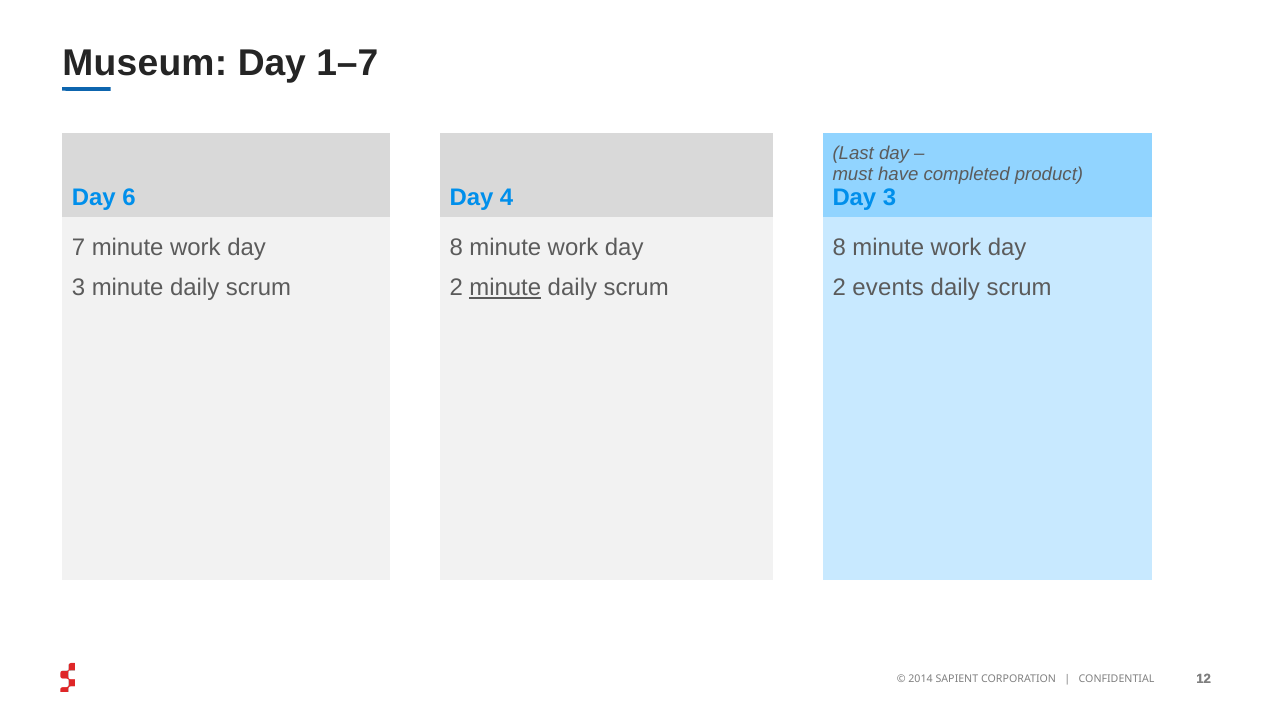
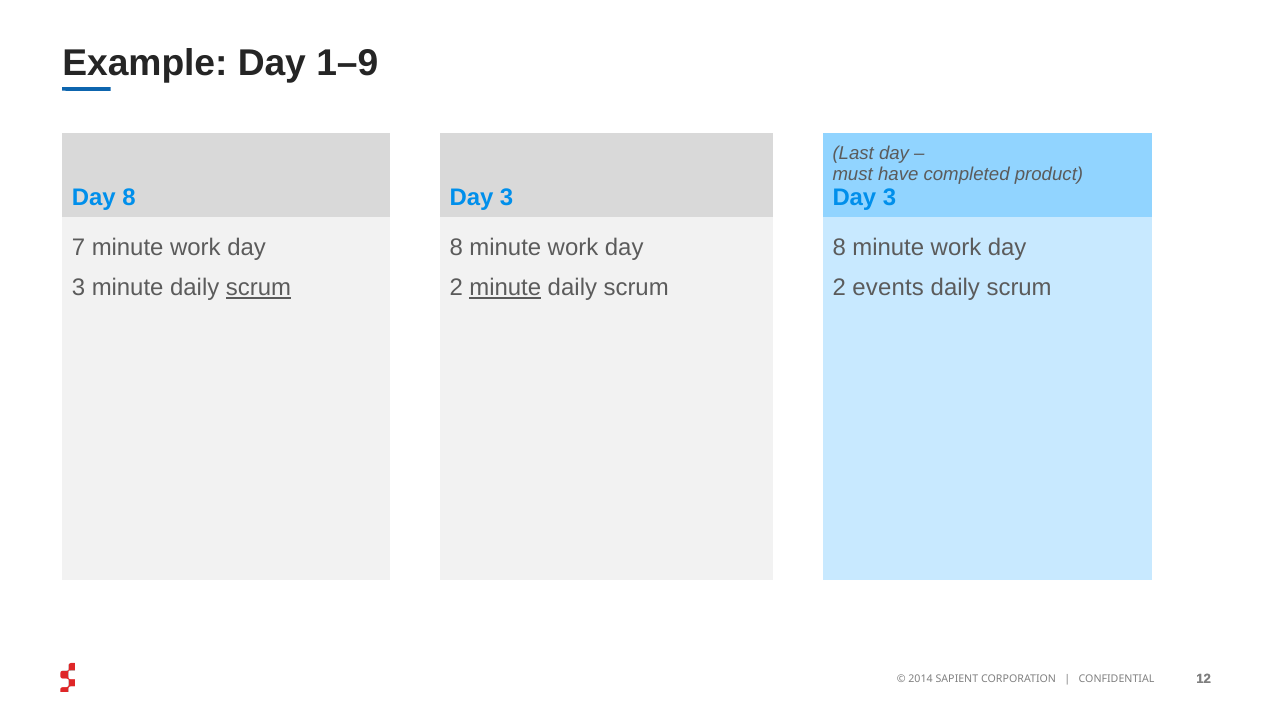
Museum: Museum -> Example
1–7: 1–7 -> 1–9
Day 6: 6 -> 8
4 at (507, 198): 4 -> 3
scrum at (259, 288) underline: none -> present
